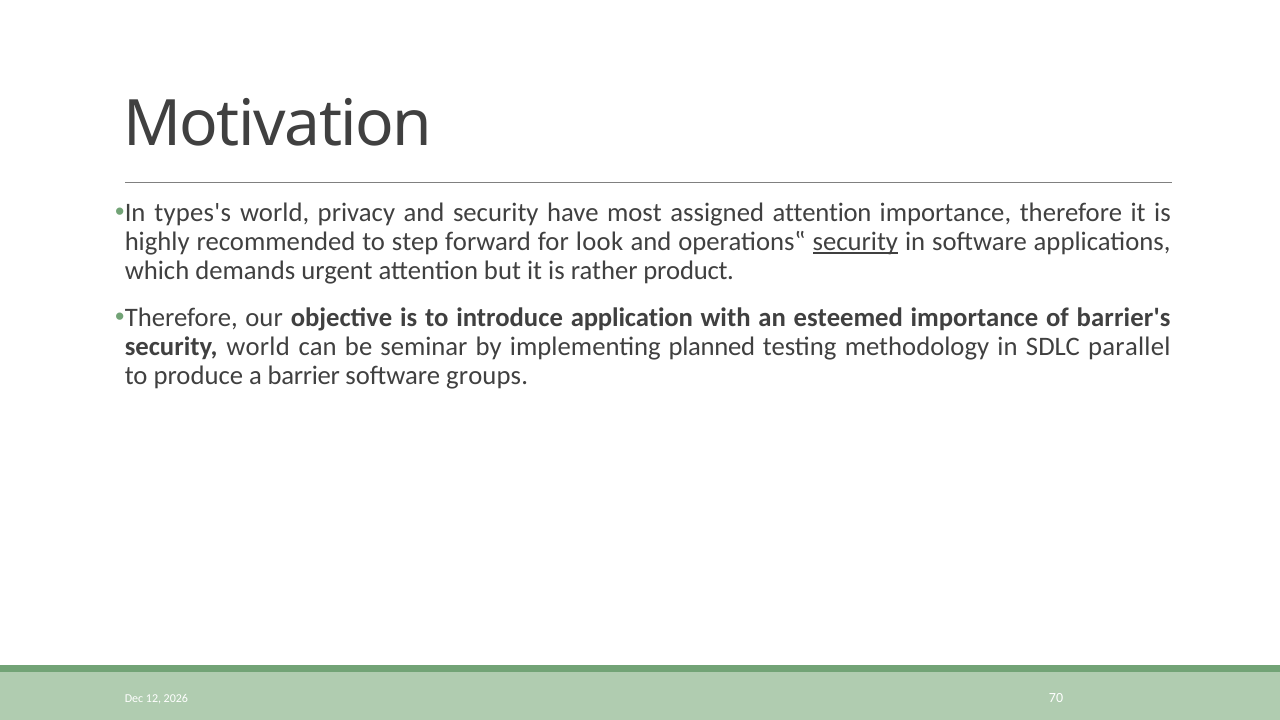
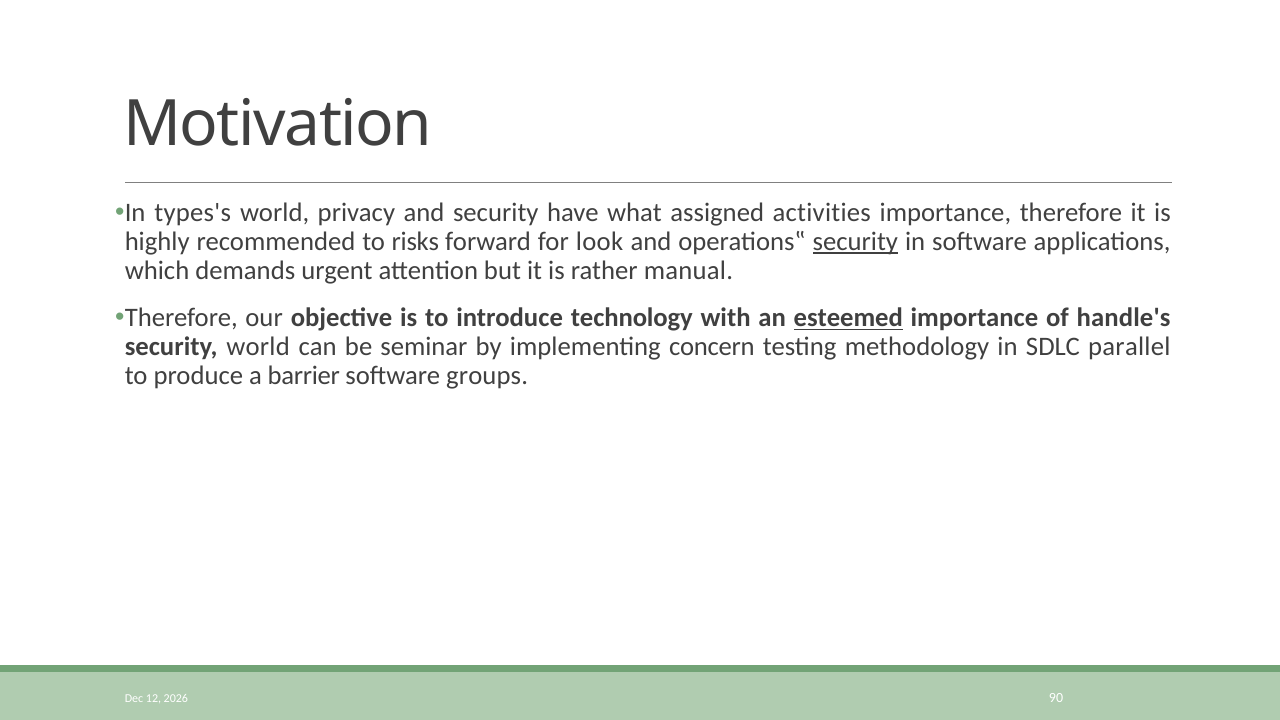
most: most -> what
assigned attention: attention -> activities
step: step -> risks
product: product -> manual
application: application -> technology
esteemed underline: none -> present
barrier's: barrier's -> handle's
planned: planned -> concern
70: 70 -> 90
